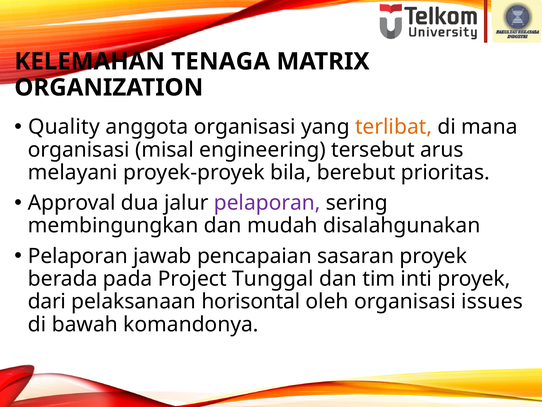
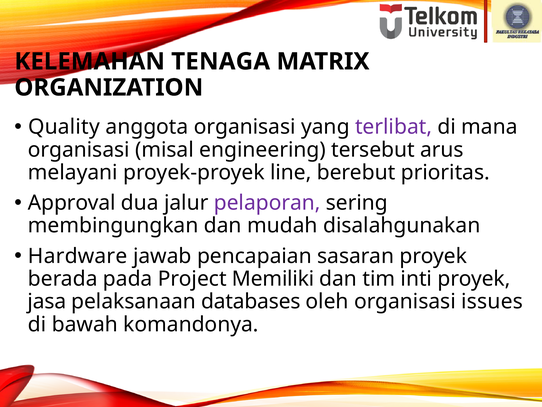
terlibat colour: orange -> purple
bila: bila -> line
Pelaporan at (78, 256): Pelaporan -> Hardware
Tunggal: Tunggal -> Memiliki
dari: dari -> jasa
horisontal: horisontal -> databases
